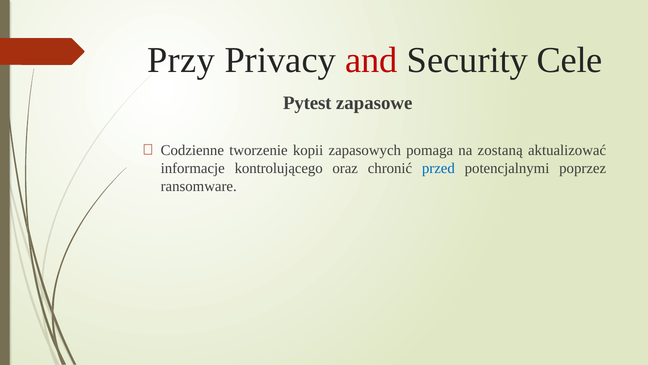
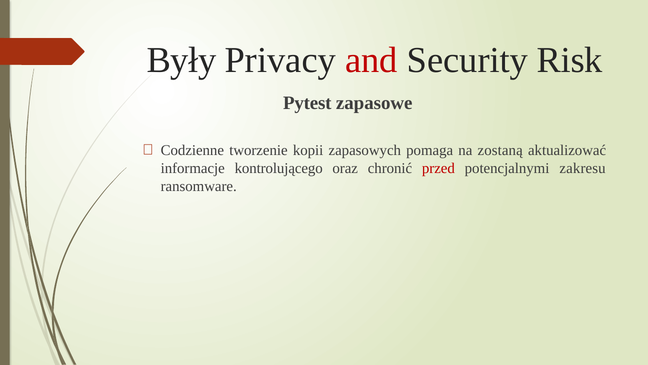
Przy: Przy -> Były
Cele: Cele -> Risk
przed colour: blue -> red
poprzez: poprzez -> zakresu
